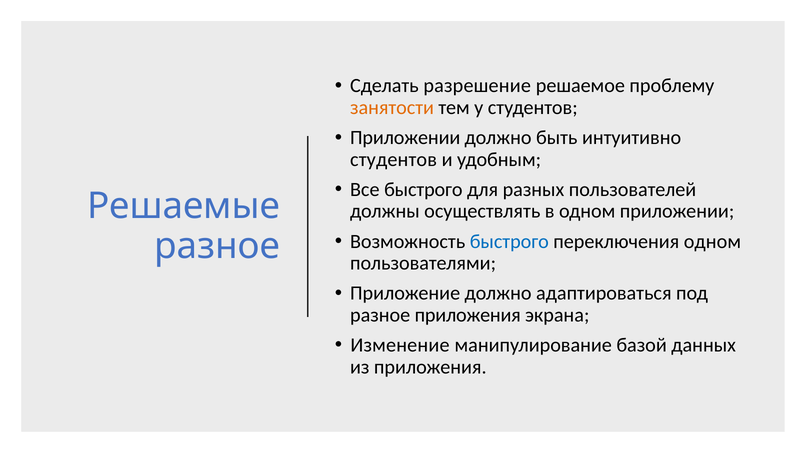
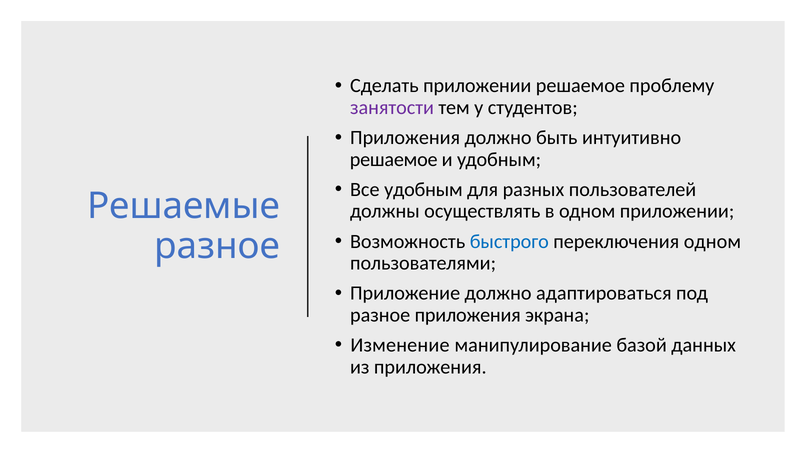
Сделать разрешение: разрешение -> приложении
занятости colour: orange -> purple
Приложении at (405, 138): Приложении -> Приложения
студентов at (394, 160): студентов -> решаемое
Все быстрого: быстрого -> удобным
